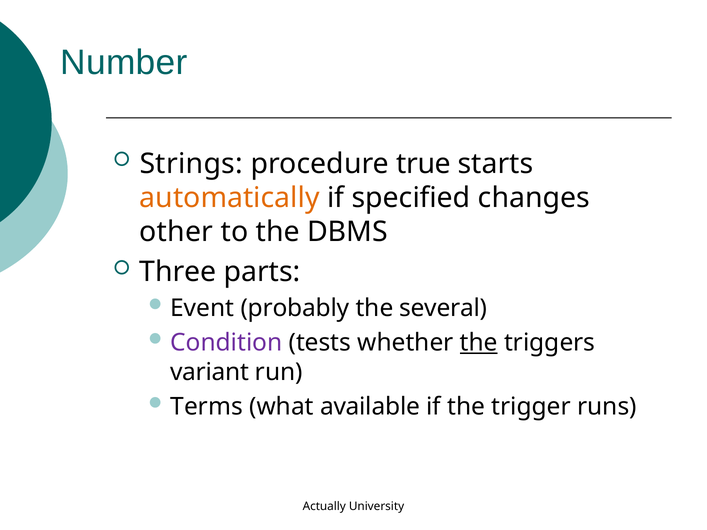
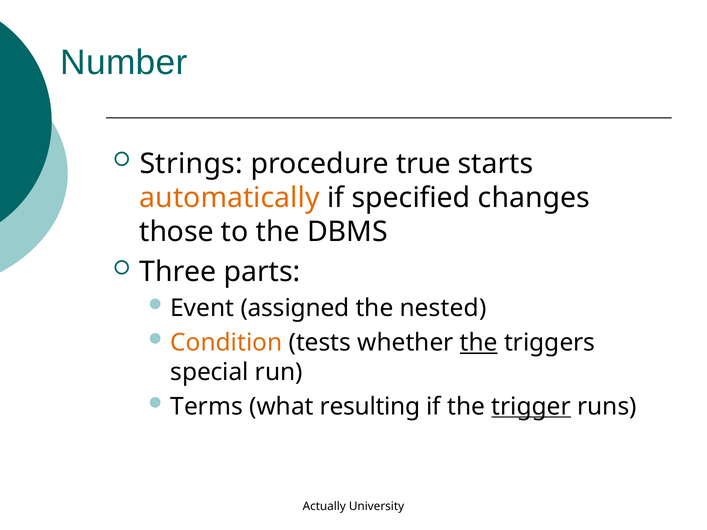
other: other -> those
probably: probably -> assigned
several: several -> nested
Condition colour: purple -> orange
variant: variant -> special
available: available -> resulting
trigger underline: none -> present
